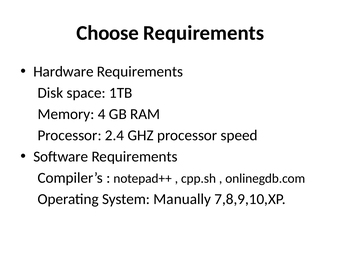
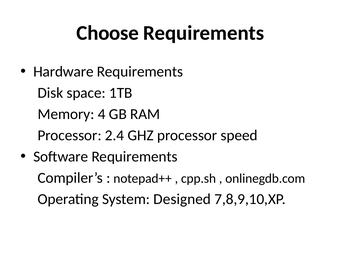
Manually: Manually -> Designed
